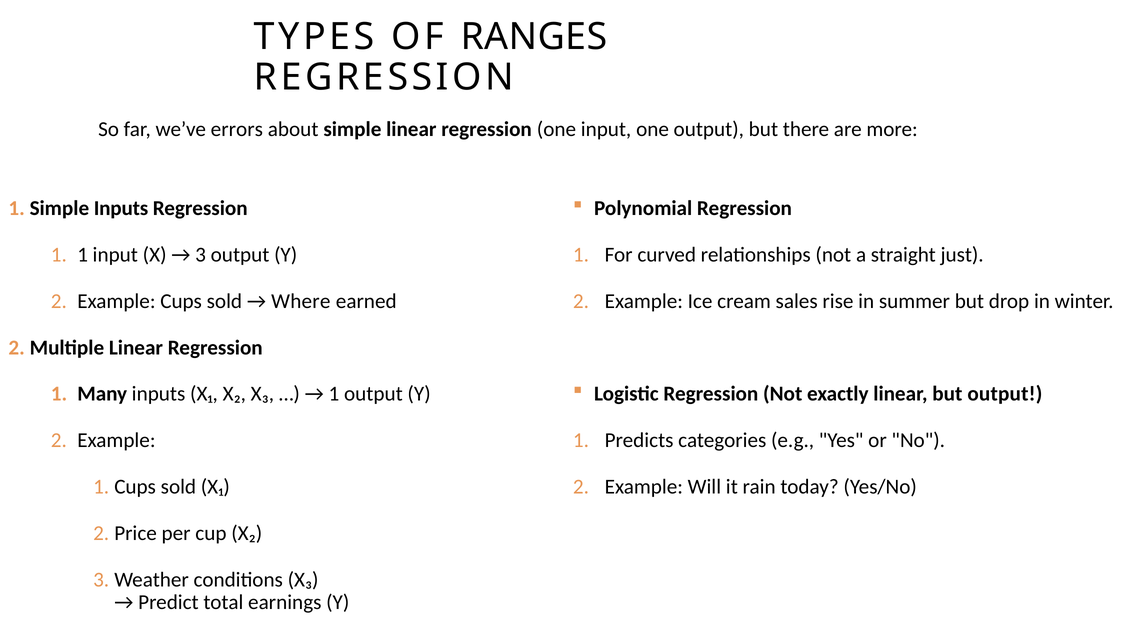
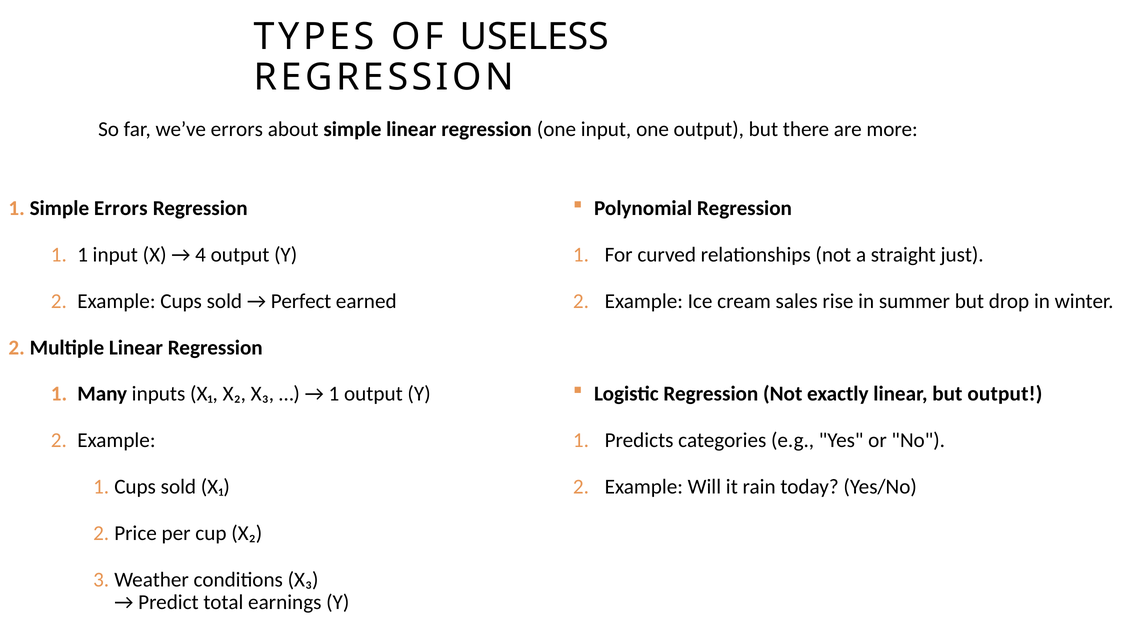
RANGES: RANGES -> USELESS
Inputs at (121, 208): Inputs -> Errors
3: 3 -> 4
Where: Where -> Perfect
